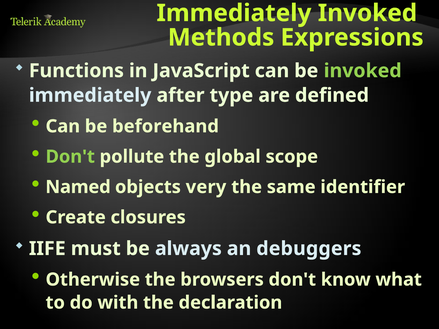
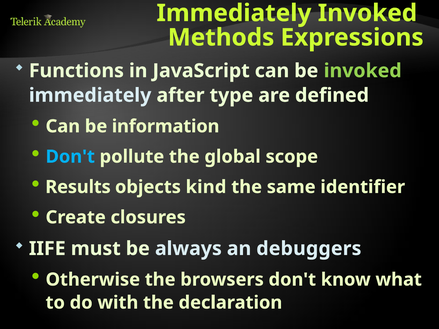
beforehand: beforehand -> information
Don't at (70, 157) colour: light green -> light blue
Named: Named -> Results
very: very -> kind
